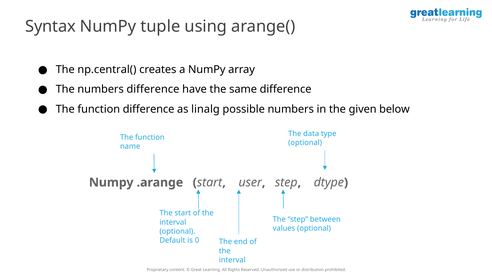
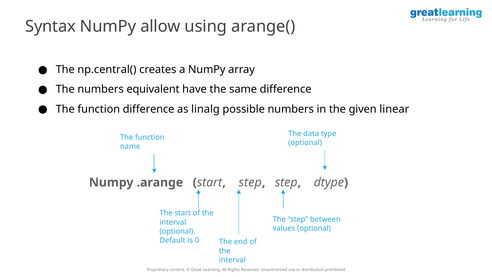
tuple: tuple -> allow
numbers difference: difference -> equivalent
below: below -> linear
user at (250, 182): user -> step
